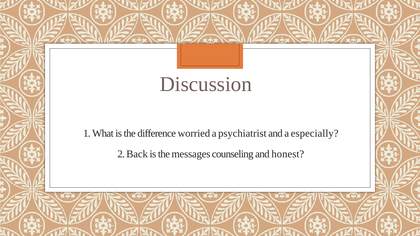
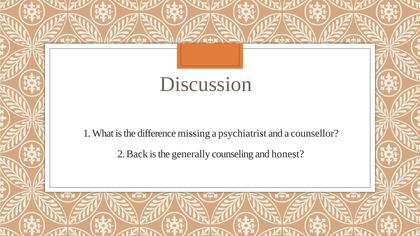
worried: worried -> missing
especially: especially -> counsellor
messages: messages -> generally
